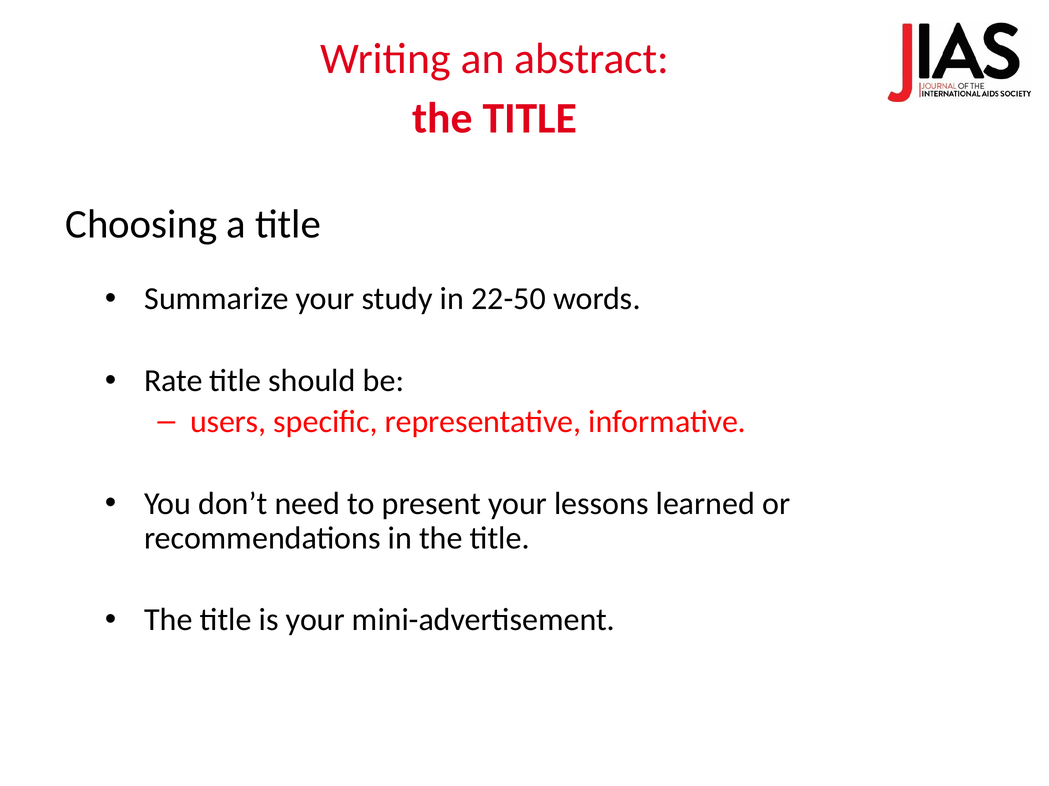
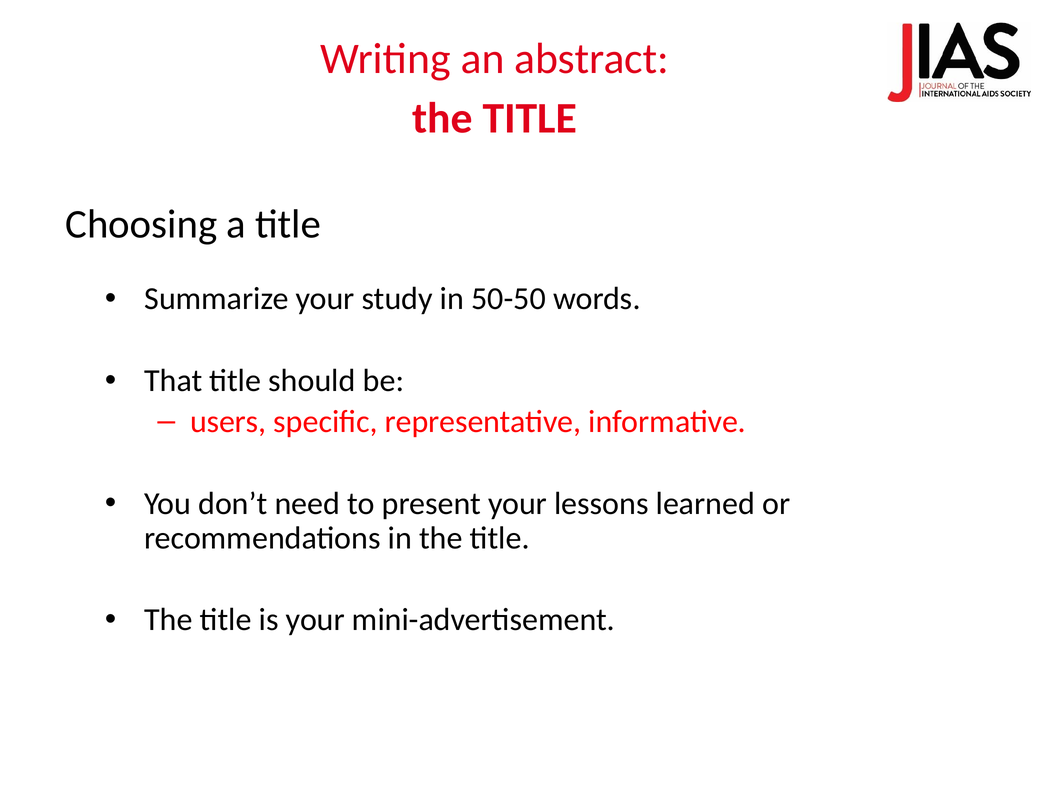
22-50: 22-50 -> 50-50
Rate: Rate -> That
